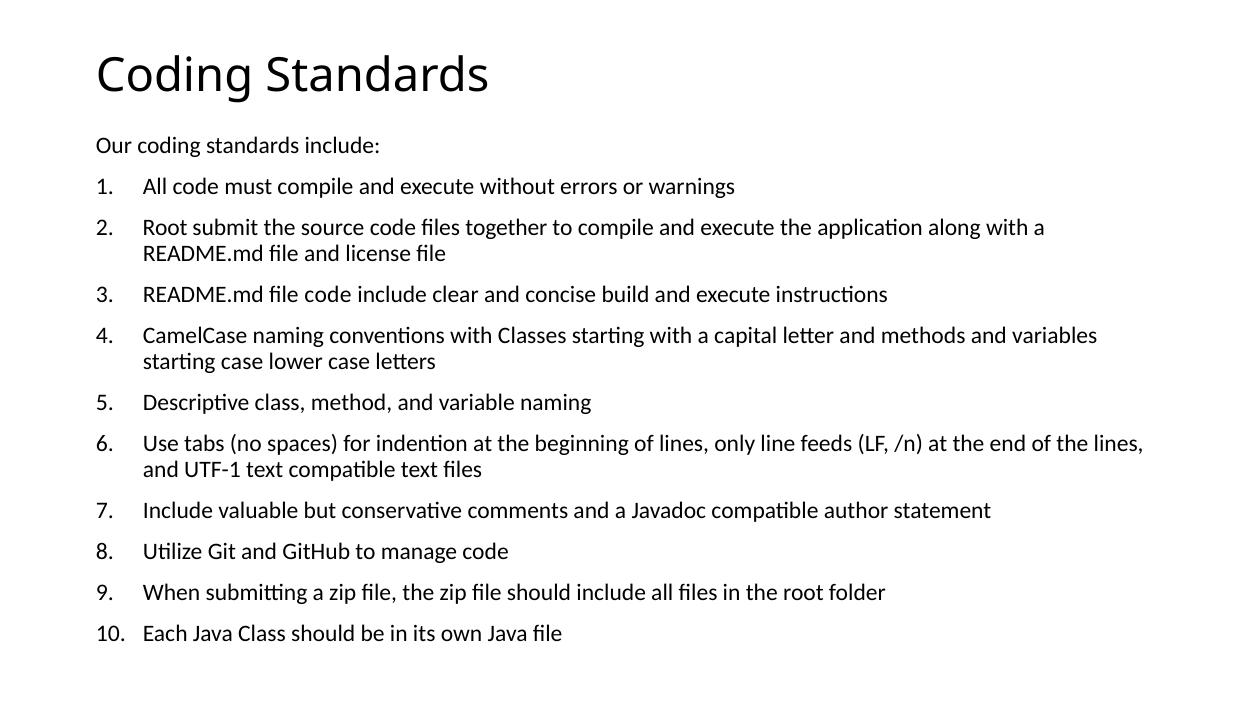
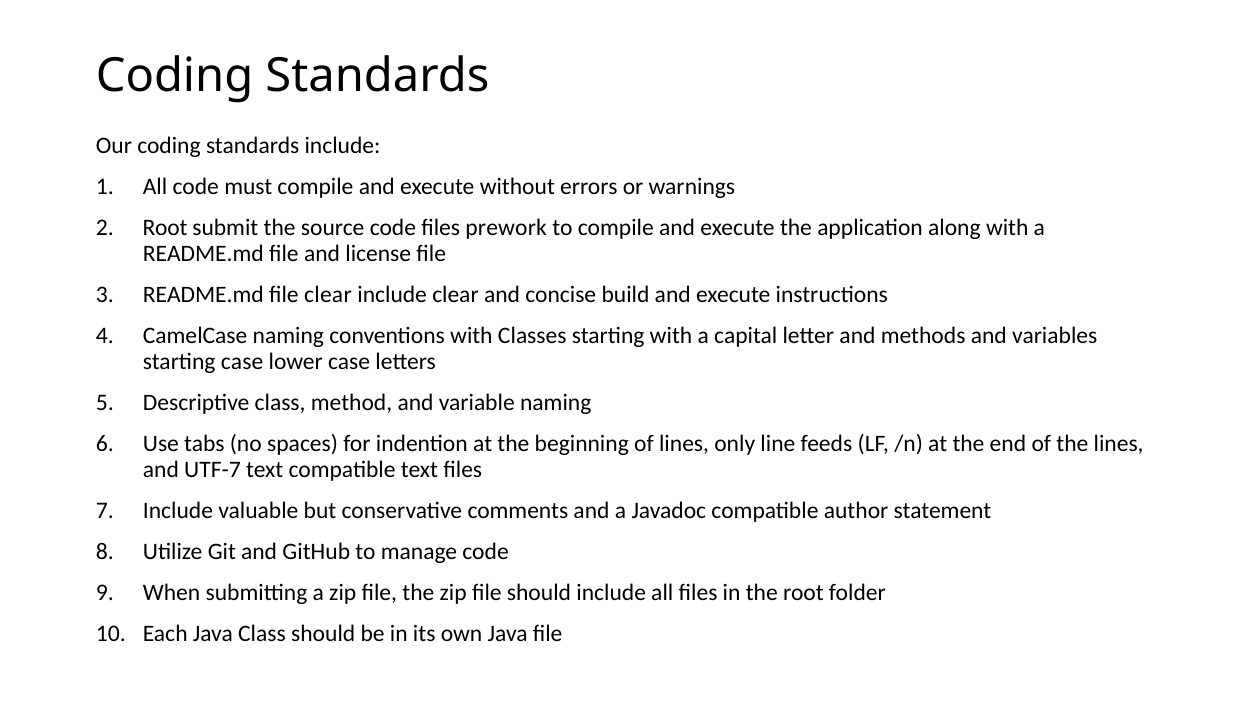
together: together -> prework
file code: code -> clear
UTF-1: UTF-1 -> UTF-7
